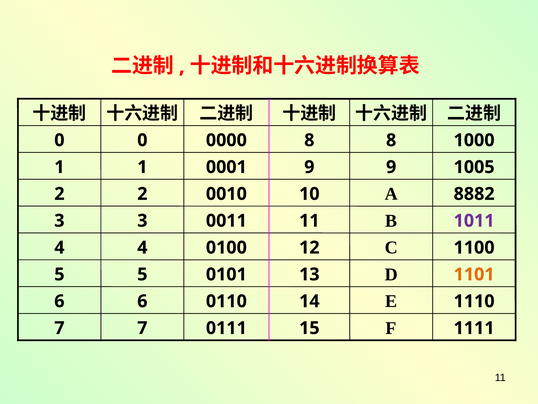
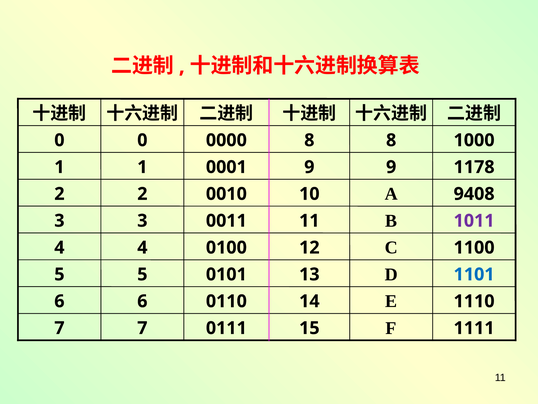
1005: 1005 -> 1178
8882: 8882 -> 9408
1101 colour: orange -> blue
